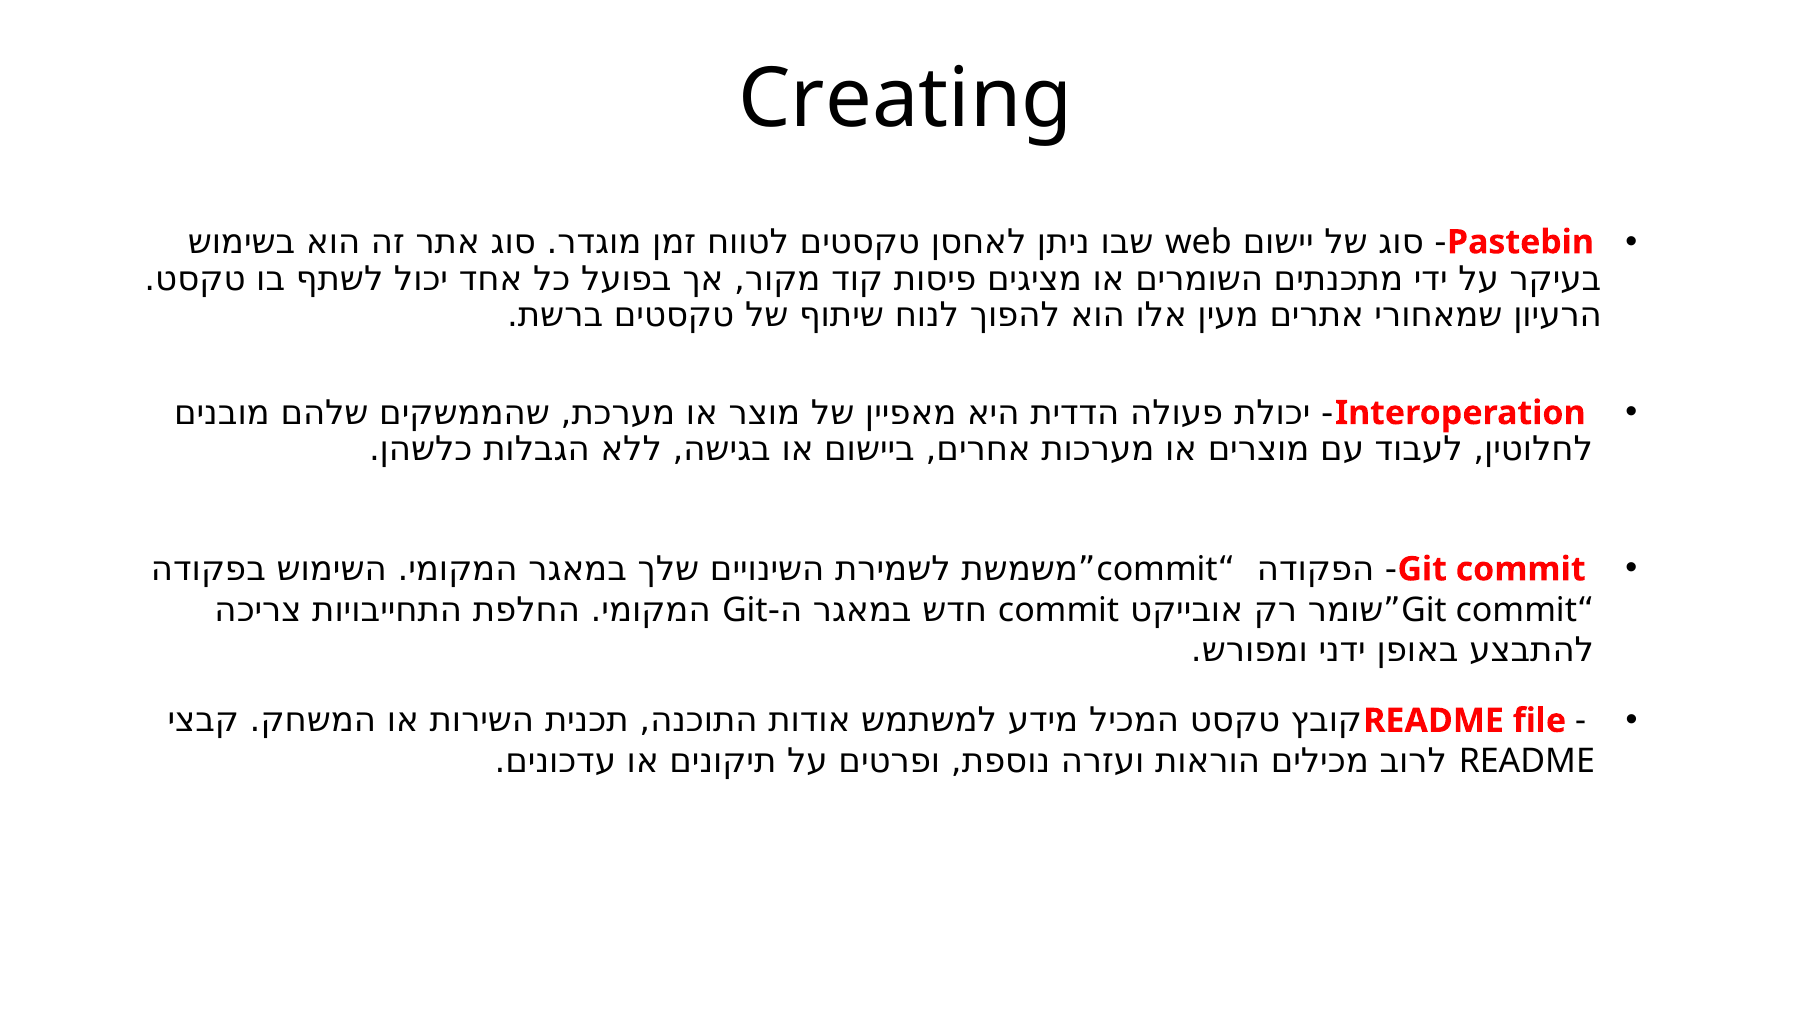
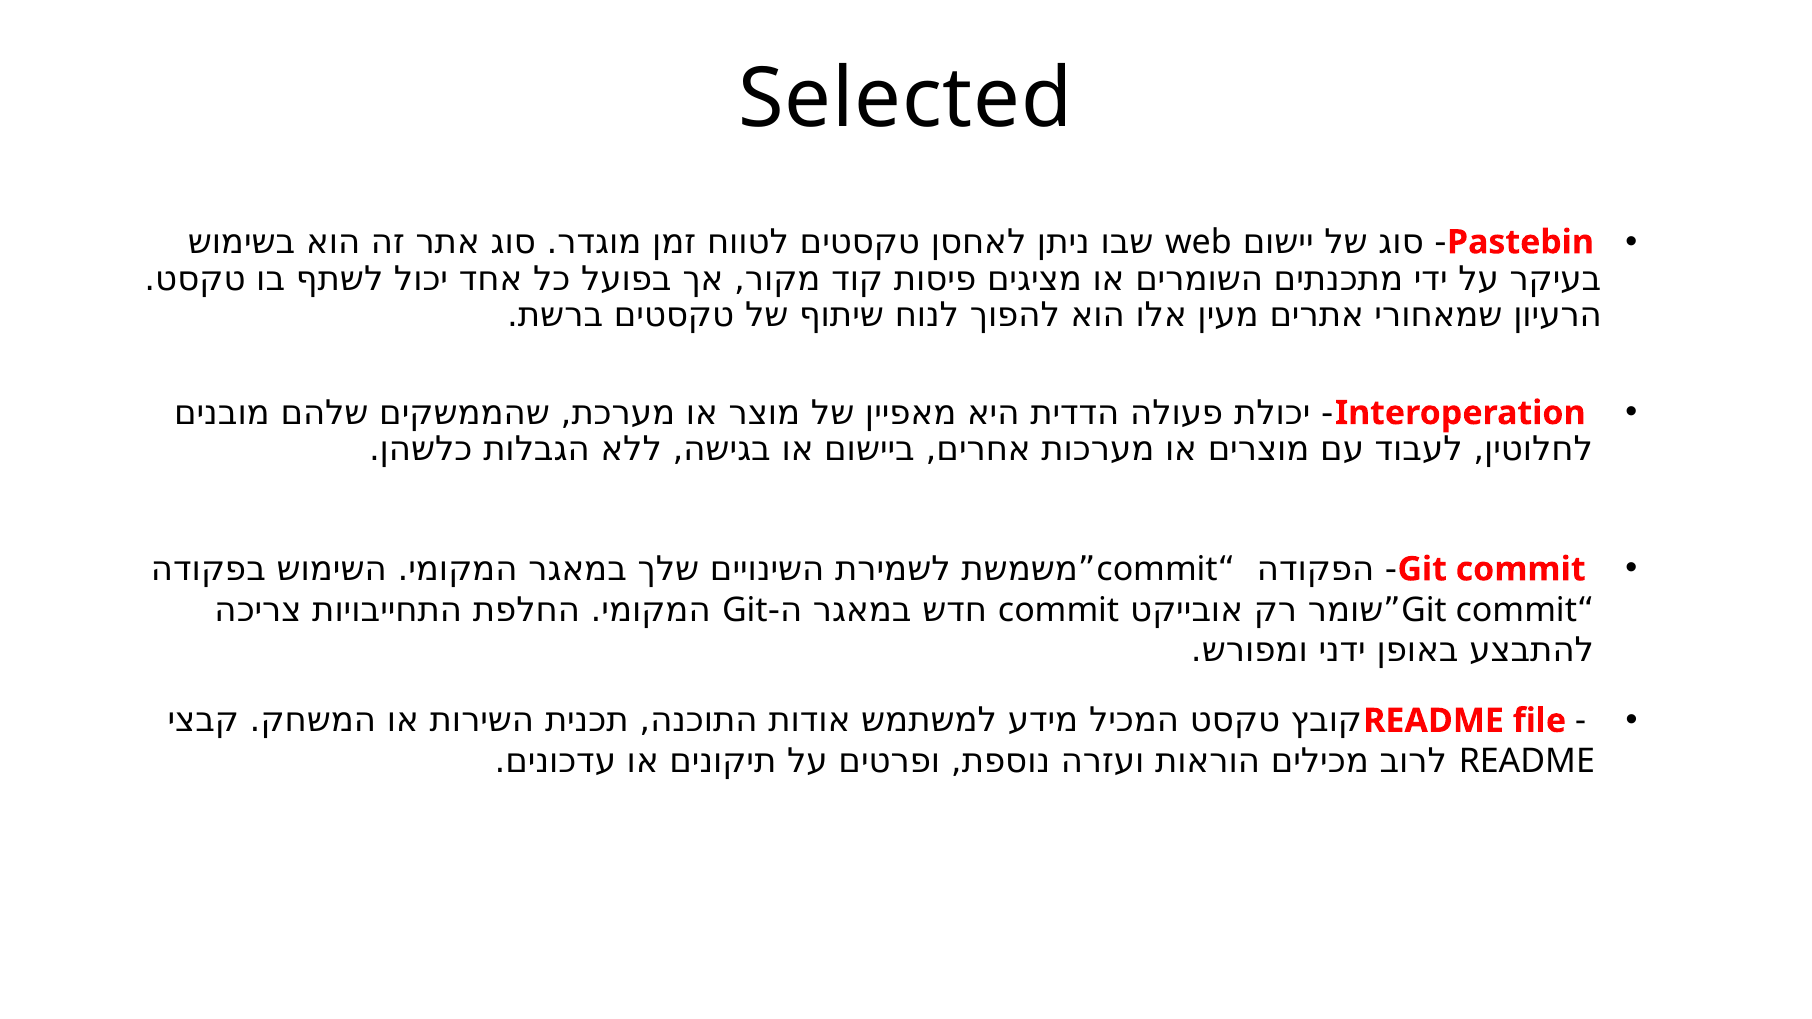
Creating: Creating -> Selected
